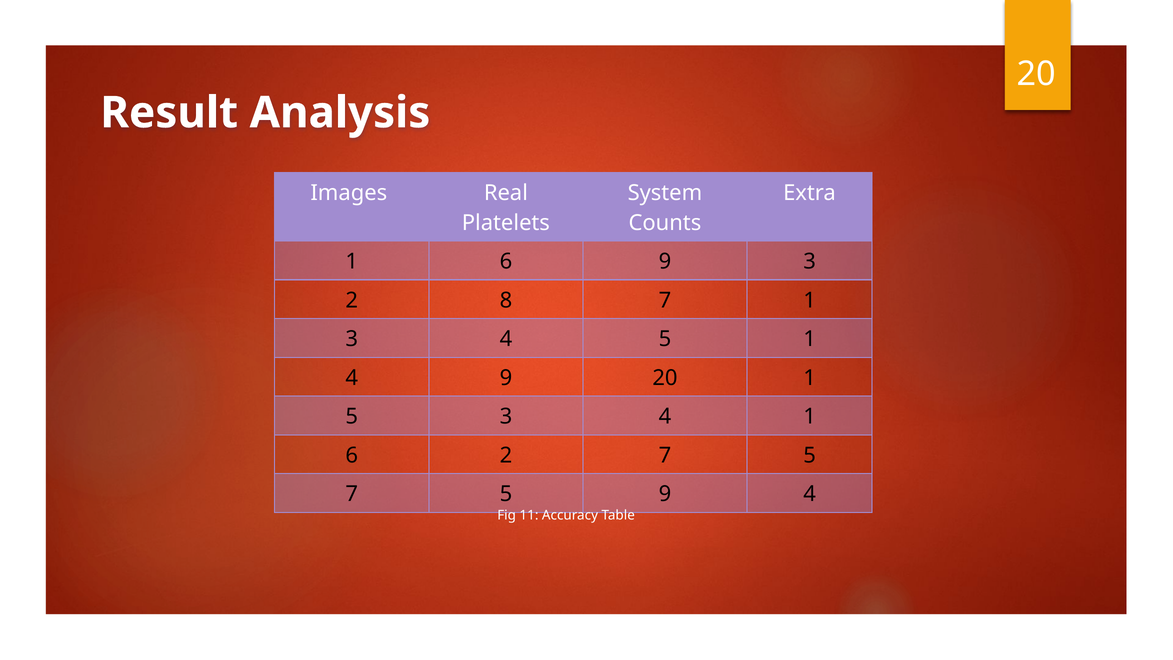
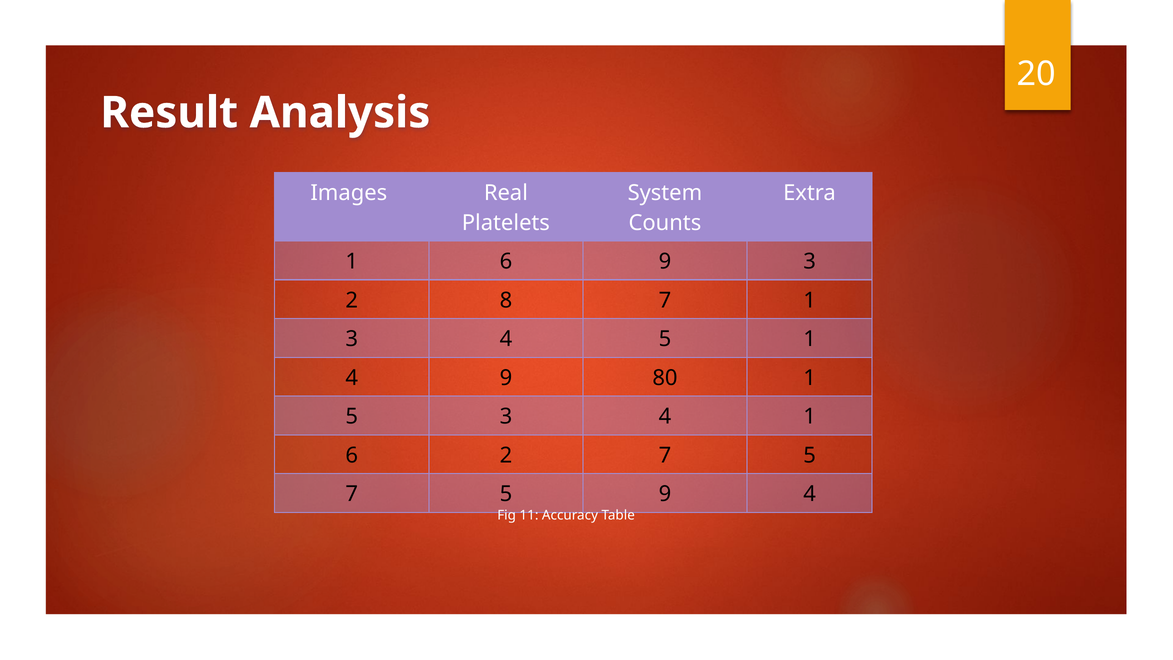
9 20: 20 -> 80
